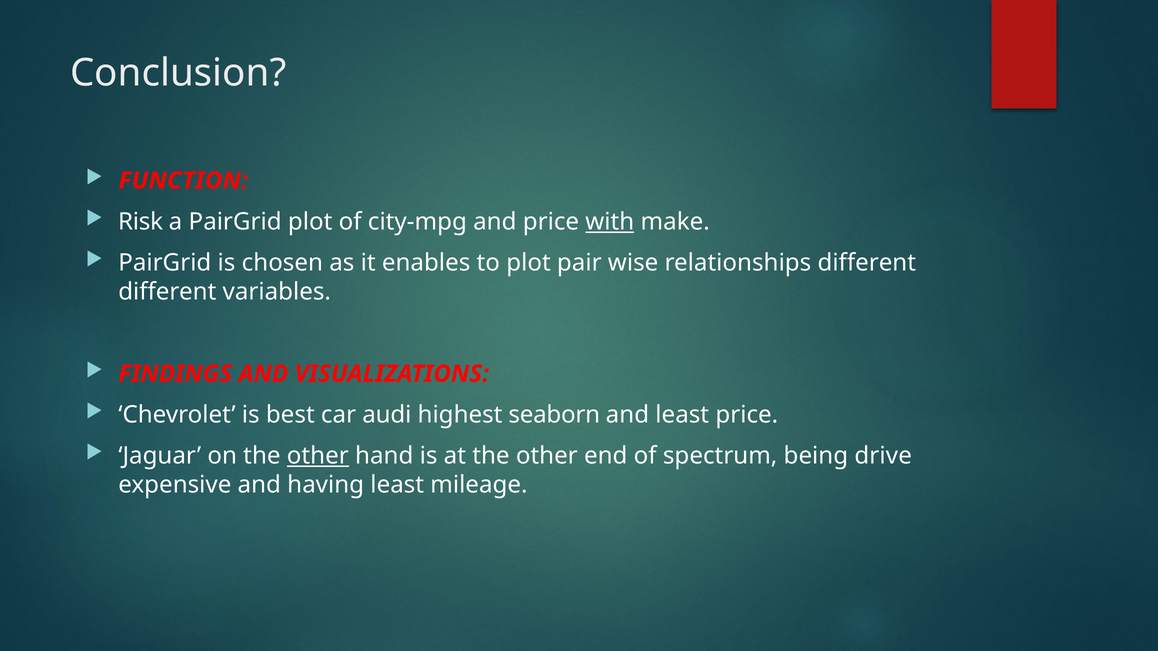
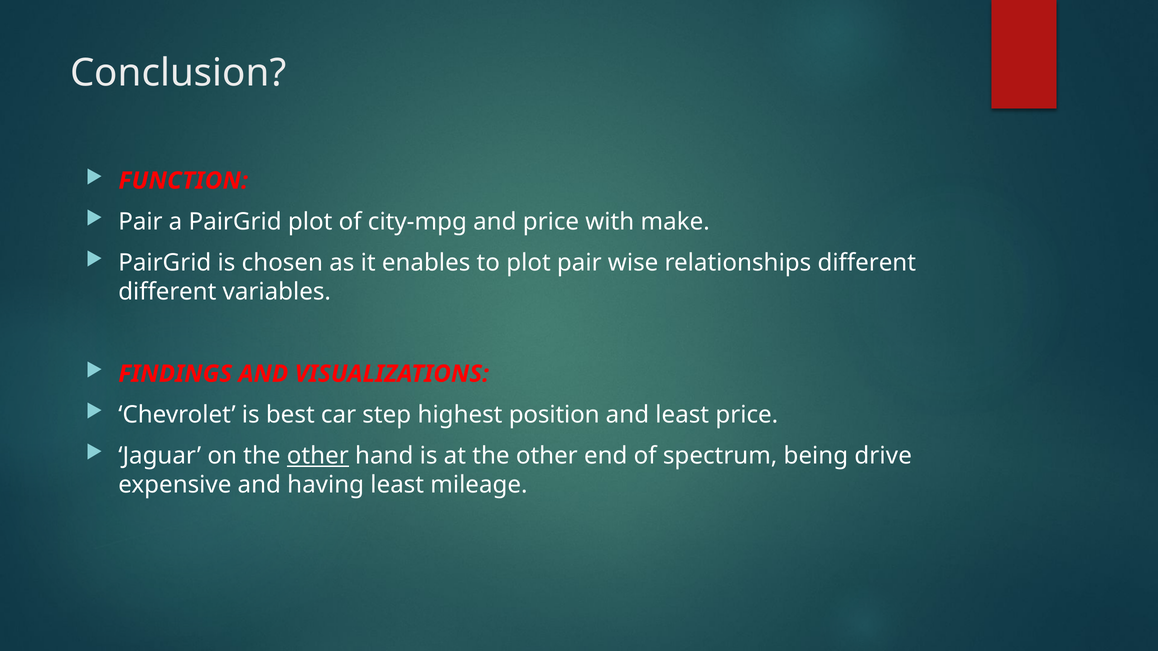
Risk at (141, 222): Risk -> Pair
with underline: present -> none
audi: audi -> step
seaborn: seaborn -> position
